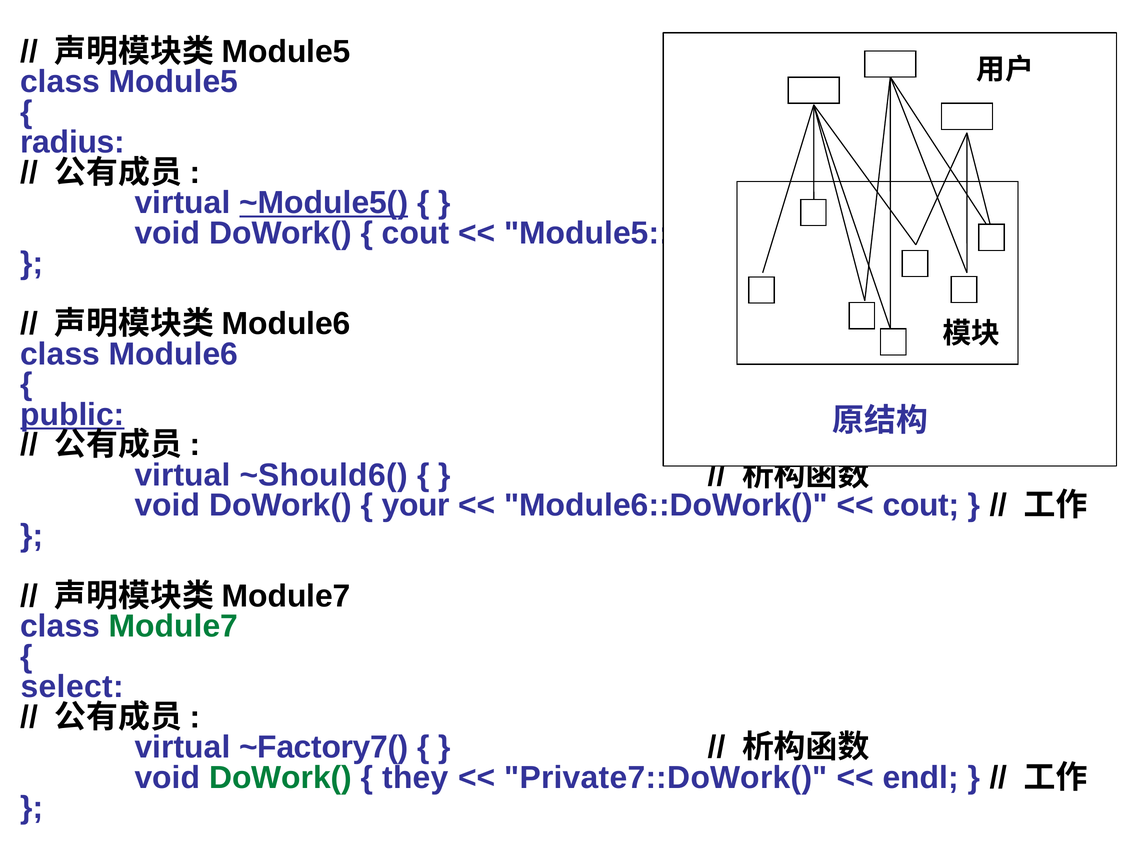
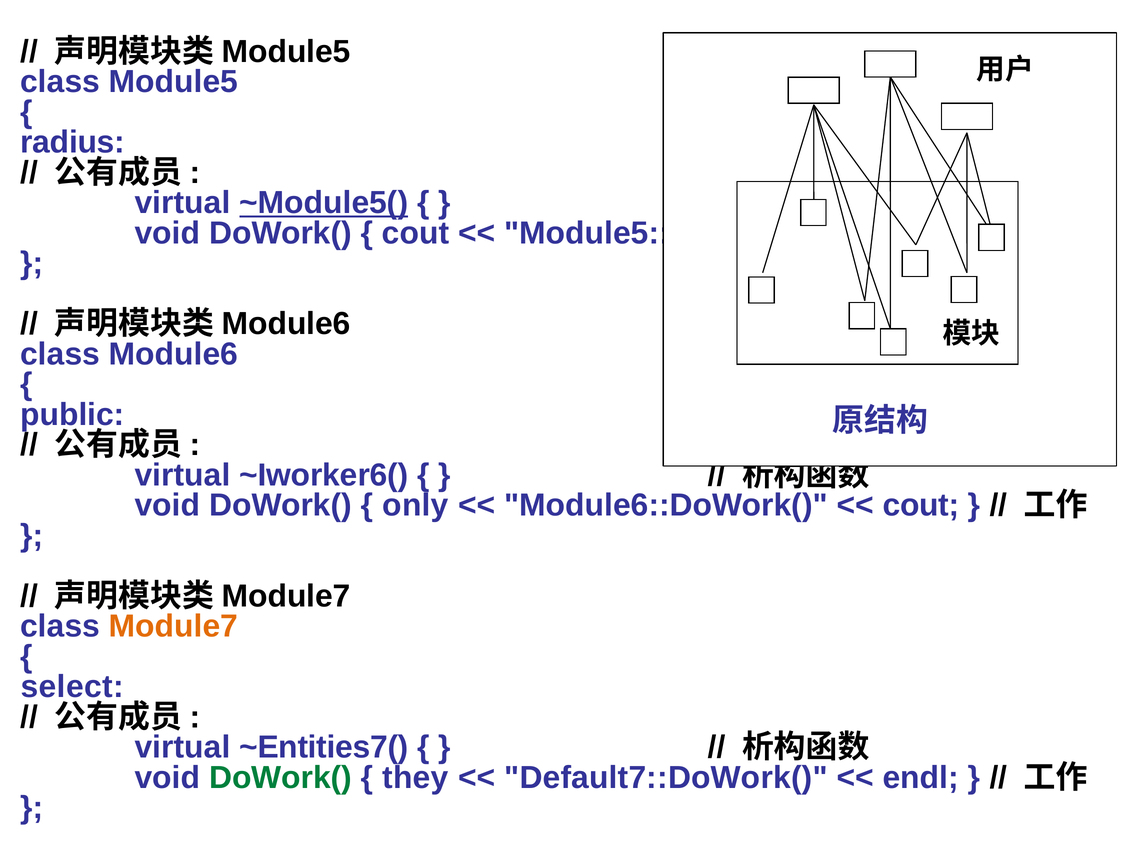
public underline: present -> none
~Should6(: ~Should6( -> ~Iworker6(
your: your -> only
Module7 colour: green -> orange
~Factory7(: ~Factory7( -> ~Entities7(
Private7::DoWork(: Private7::DoWork( -> Default7::DoWork(
